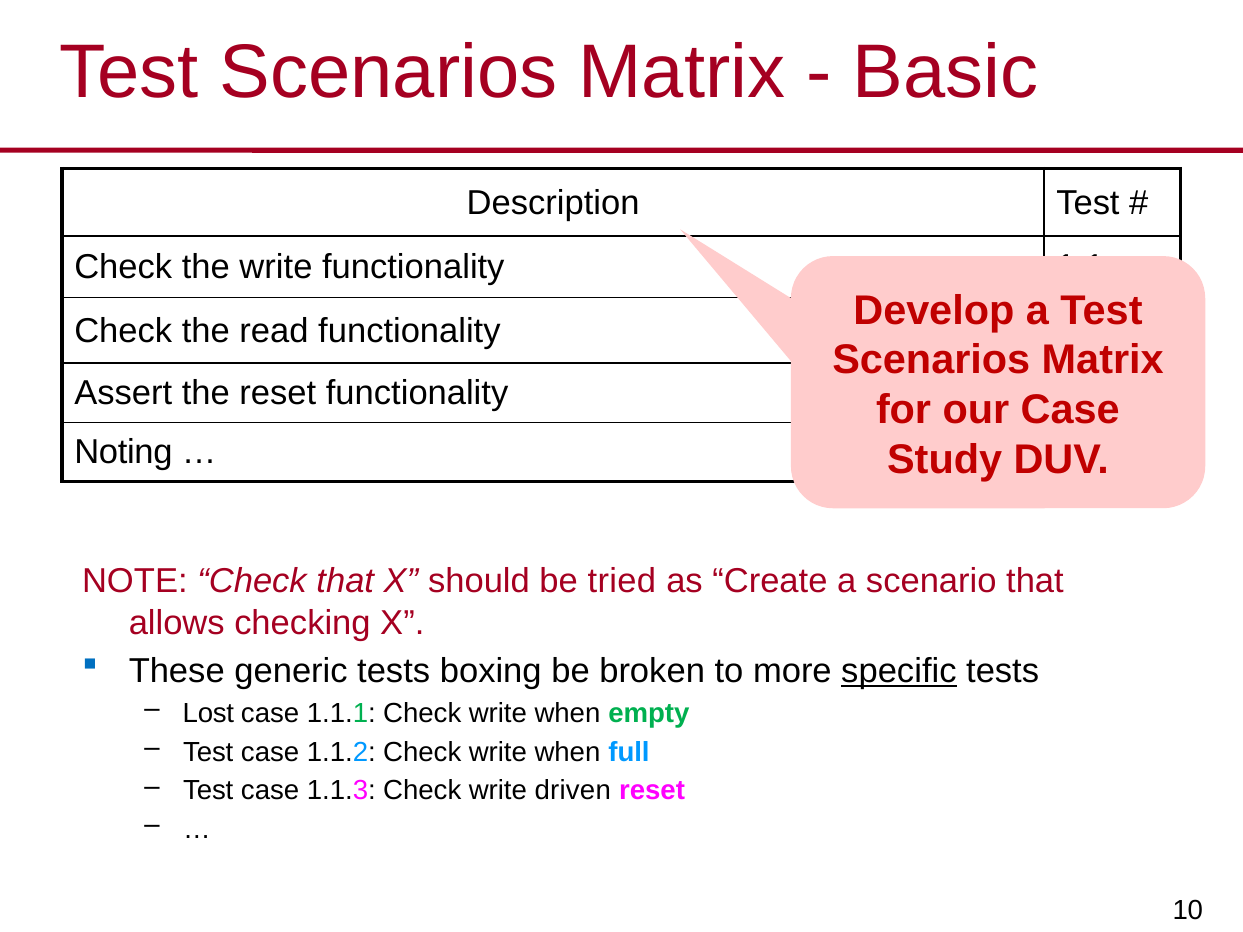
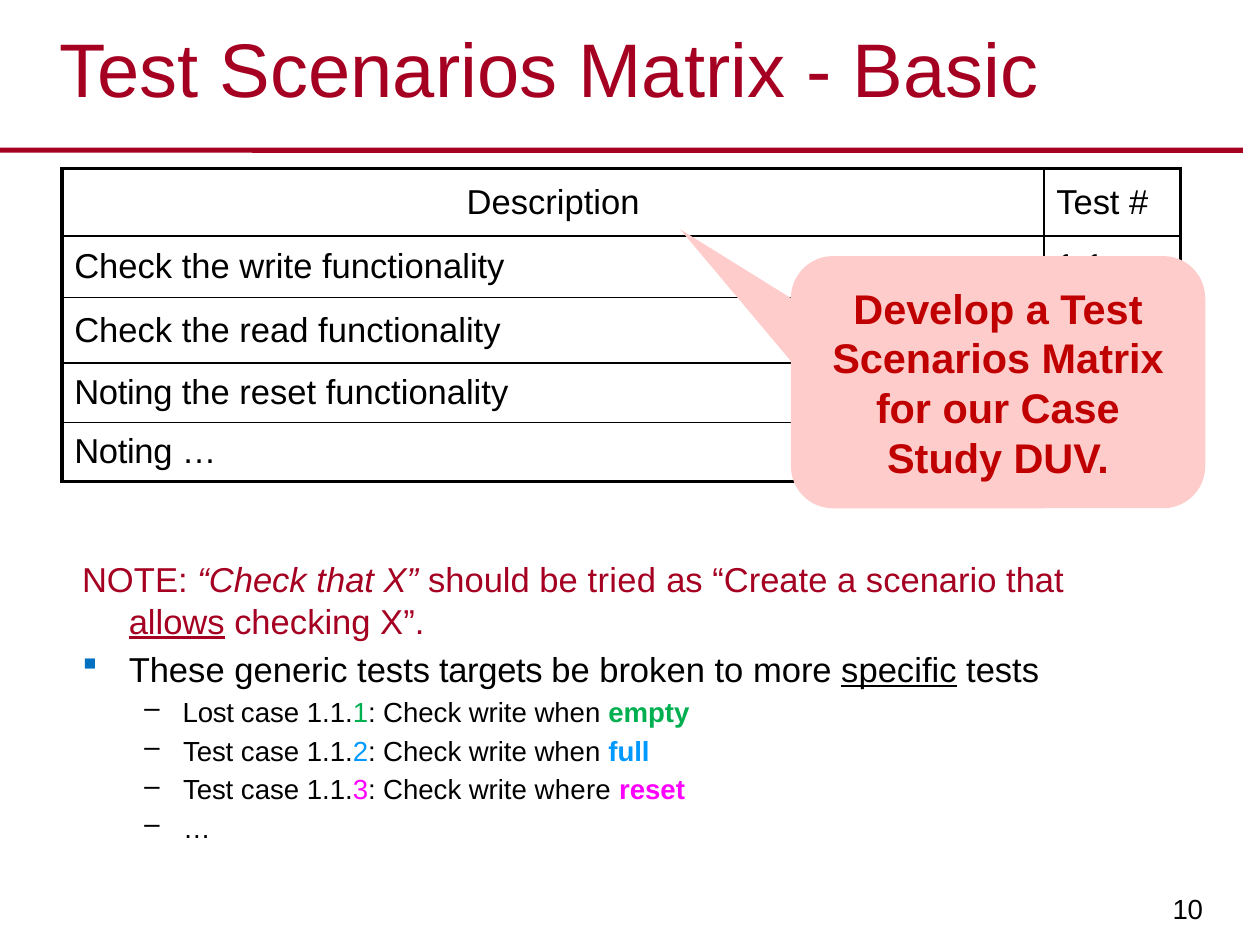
Assert at (123, 393): Assert -> Noting
allows underline: none -> present
boxing: boxing -> targets
driven: driven -> where
